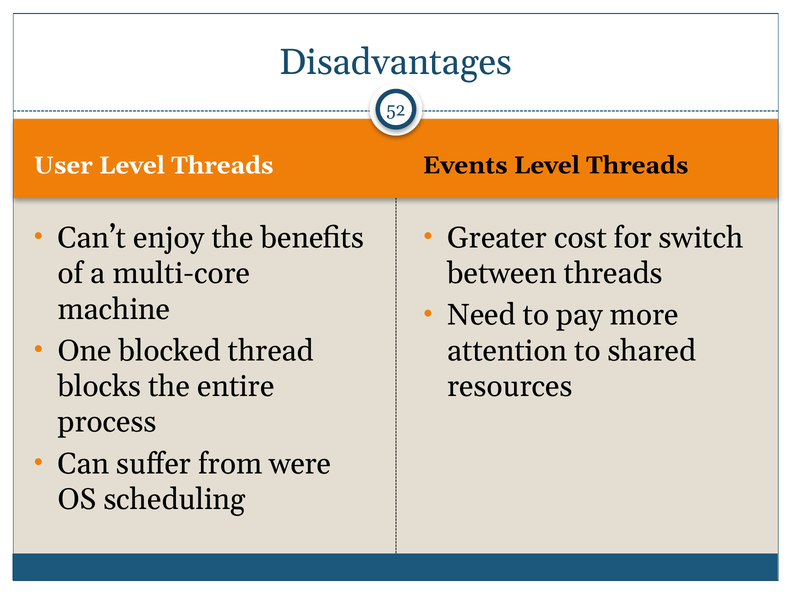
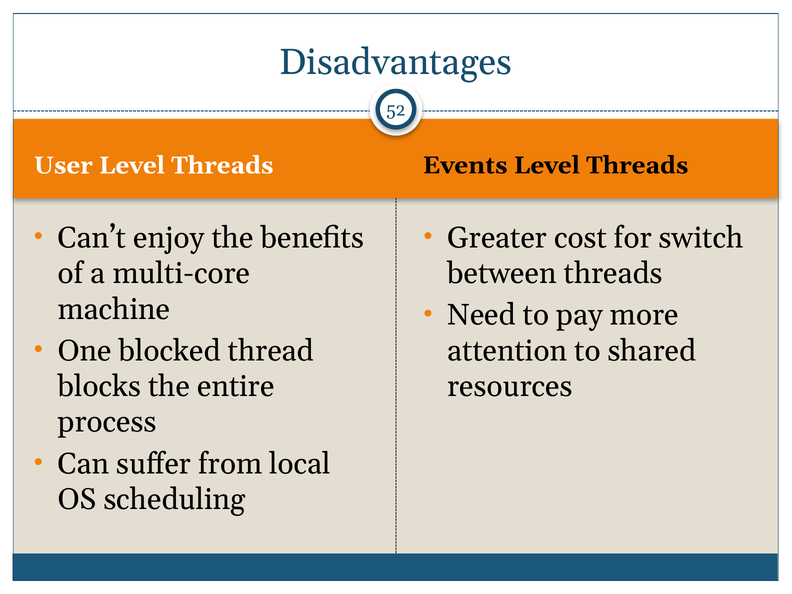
were: were -> local
